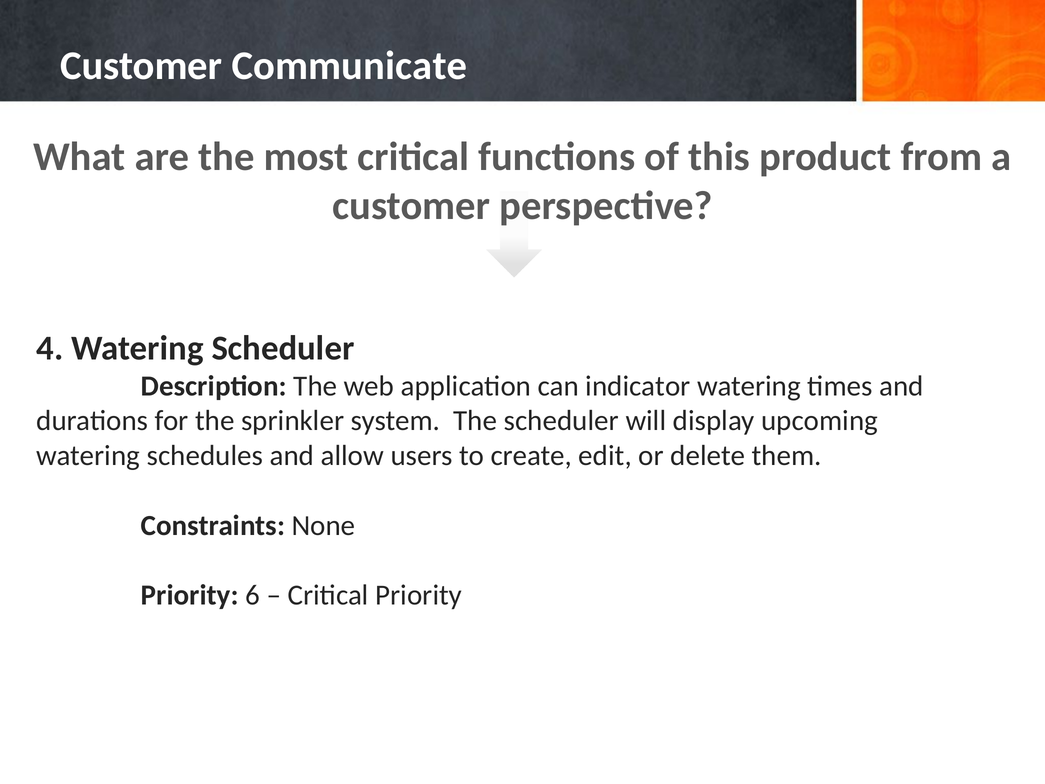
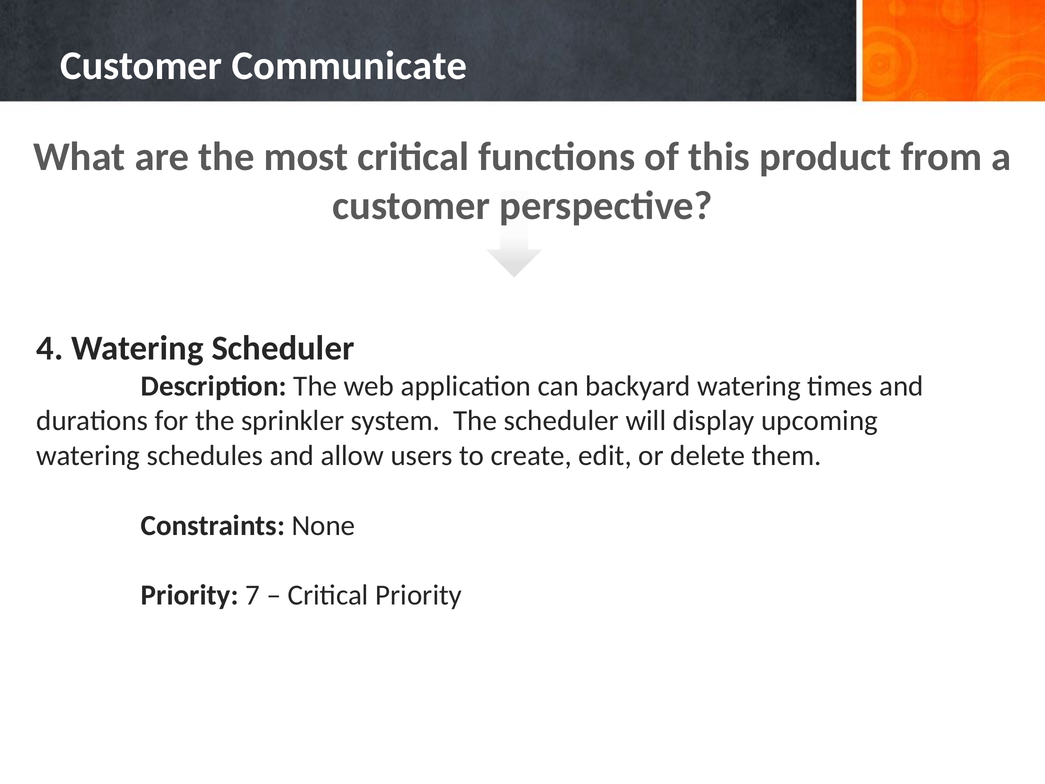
indicator: indicator -> backyard
6: 6 -> 7
